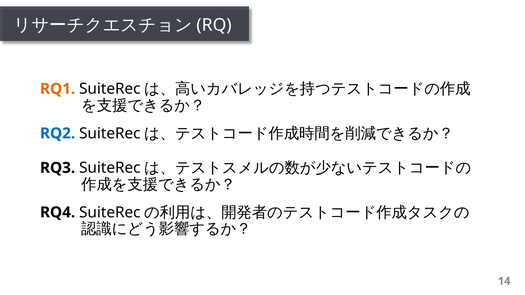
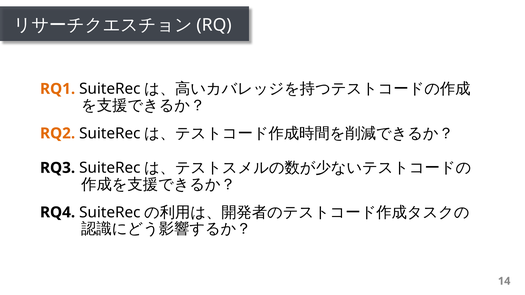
RQ2 colour: blue -> orange
